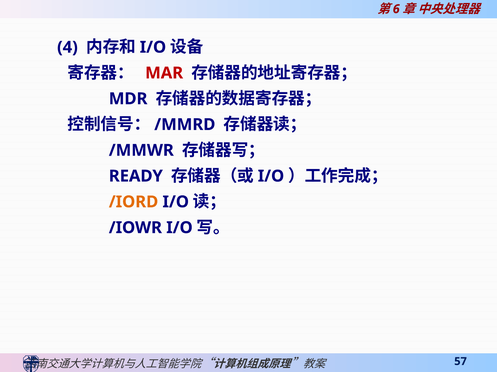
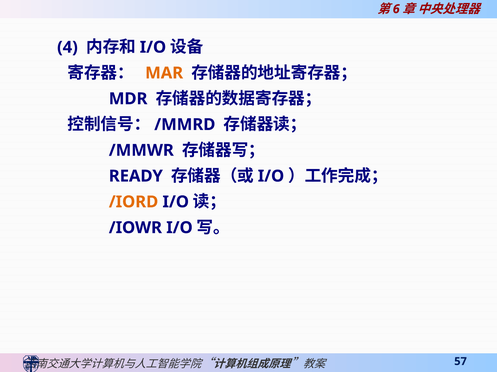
MAR colour: red -> orange
